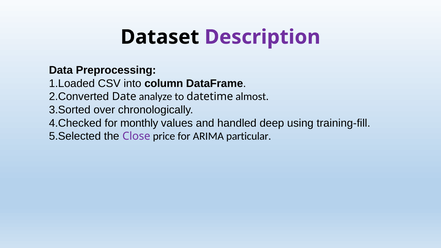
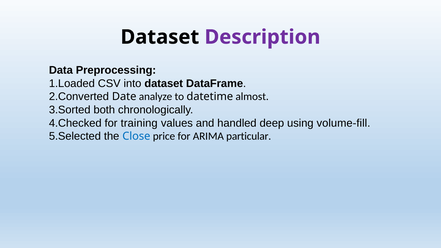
into column: column -> dataset
over: over -> both
monthly: monthly -> training
training-fill: training-fill -> volume-fill
Close colour: purple -> blue
